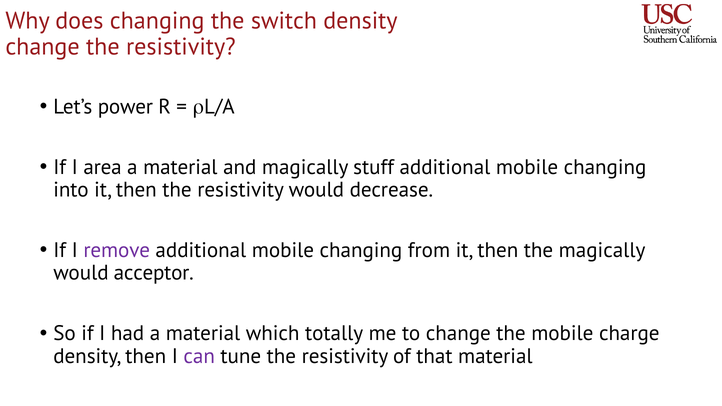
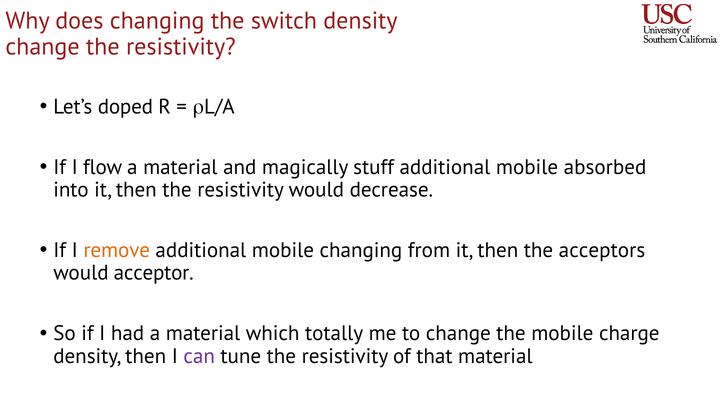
power: power -> doped
area: area -> flow
stuff additional mobile changing: changing -> absorbed
remove colour: purple -> orange
the magically: magically -> acceptors
